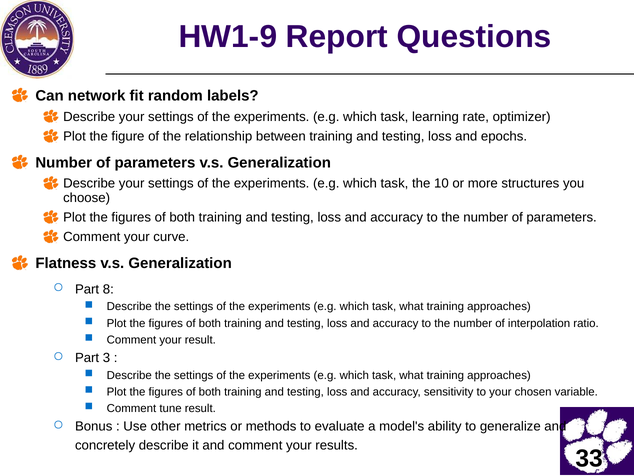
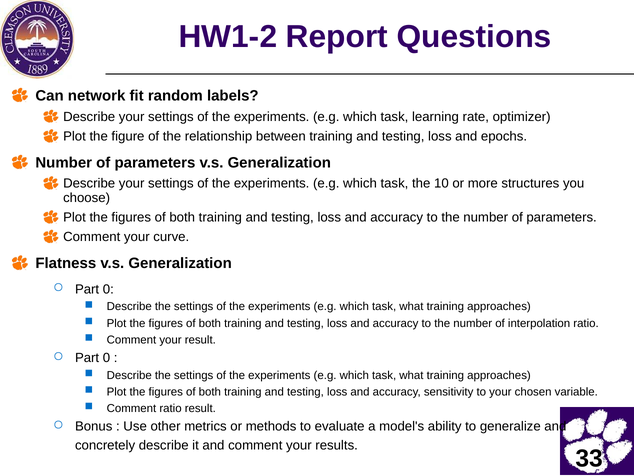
HW1-9: HW1-9 -> HW1-2
8 at (108, 289): 8 -> 0
3 at (106, 357): 3 -> 0
Comment tune: tune -> ratio
